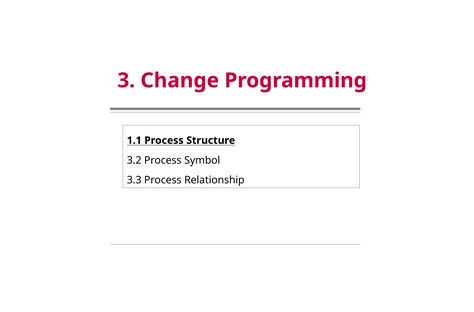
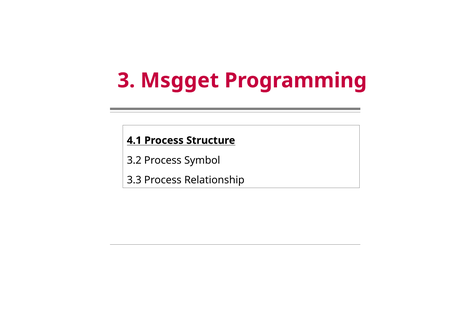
Change: Change -> Msgget
1.1: 1.1 -> 4.1
